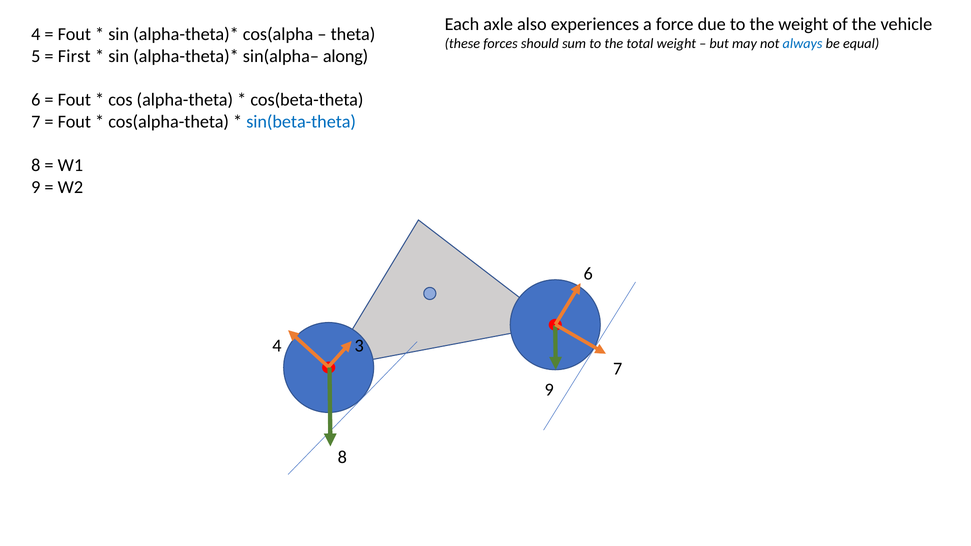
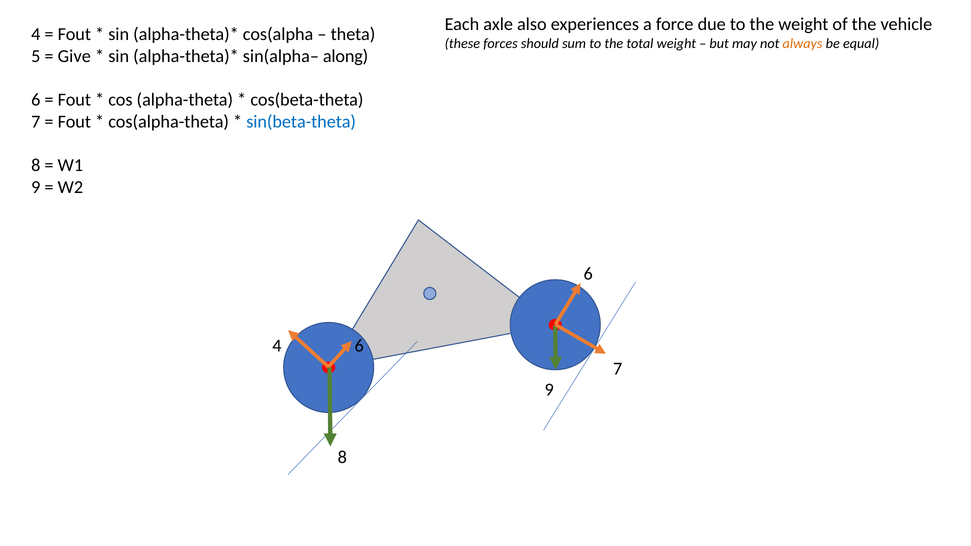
always colour: blue -> orange
First: First -> Give
4 3: 3 -> 6
